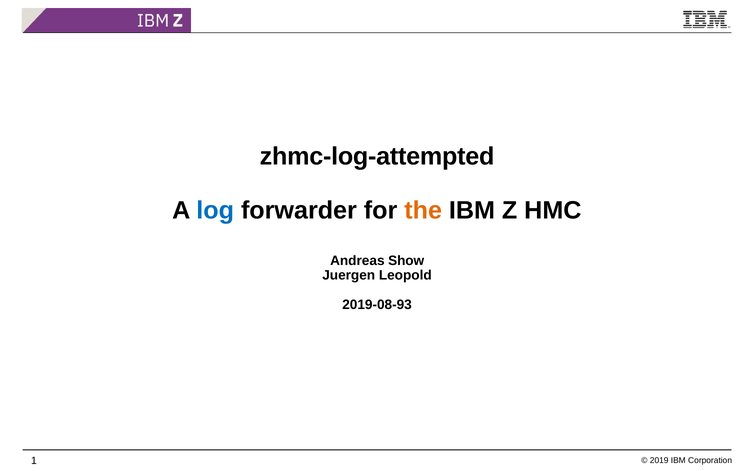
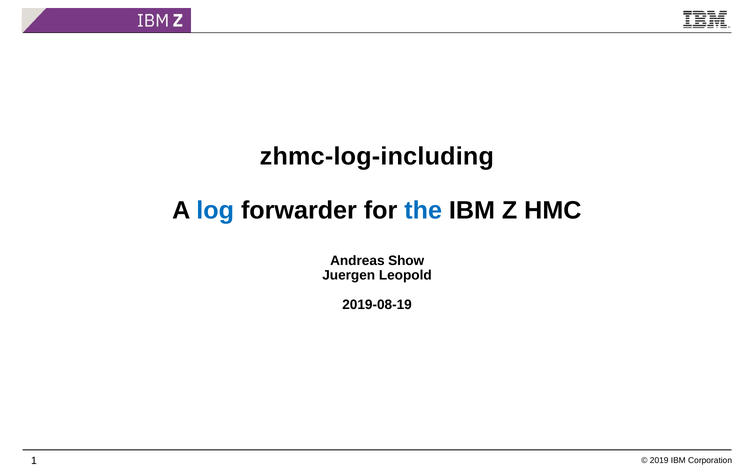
zhmc-log-attempted: zhmc-log-attempted -> zhmc-log-including
the colour: orange -> blue
2019-08-93: 2019-08-93 -> 2019-08-19
